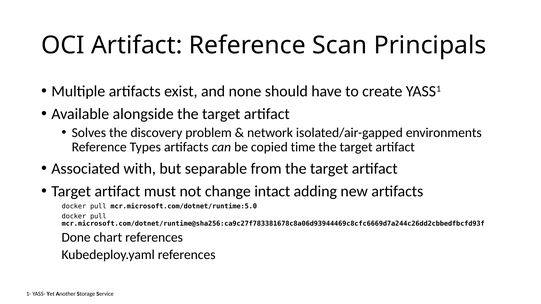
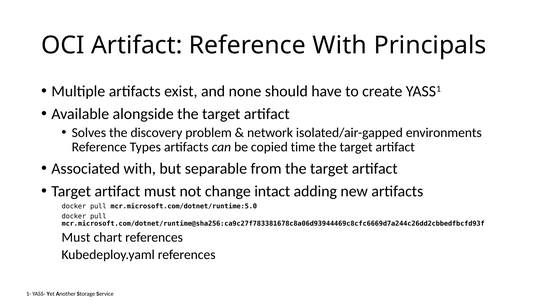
Reference Scan: Scan -> With
Done at (76, 238): Done -> Must
